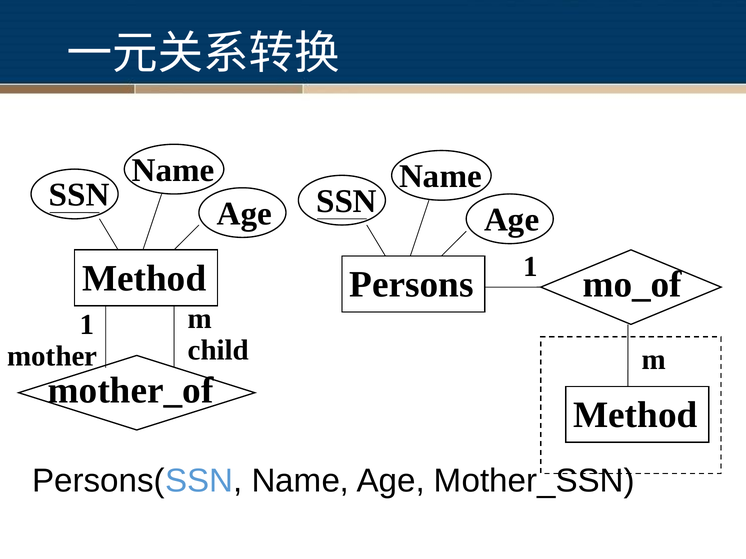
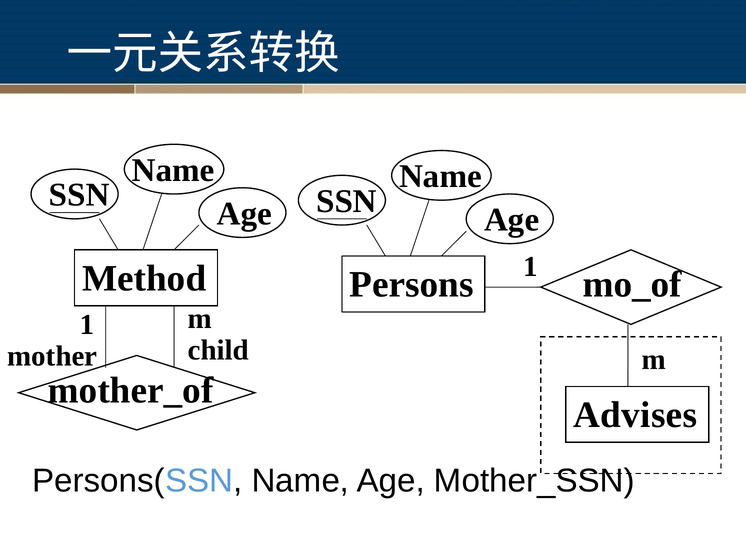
Method at (635, 415): Method -> Advises
